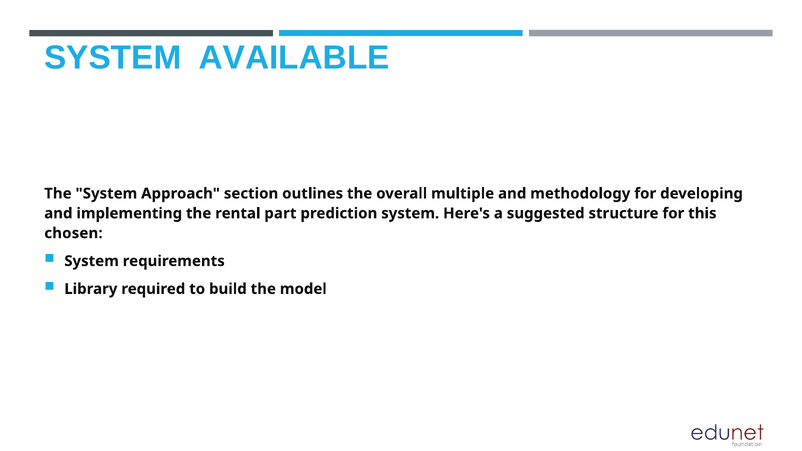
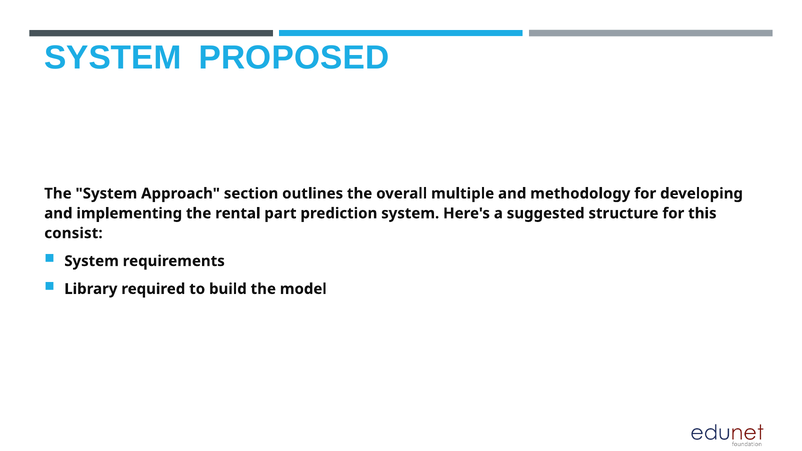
AVAILABLE: AVAILABLE -> PROPOSED
chosen: chosen -> consist
